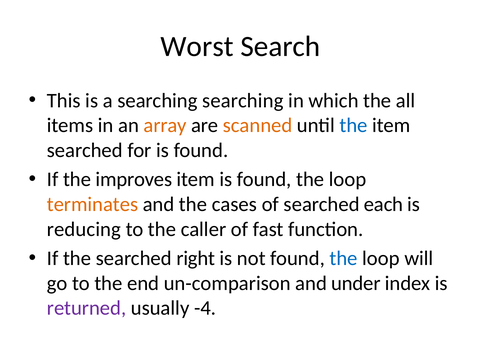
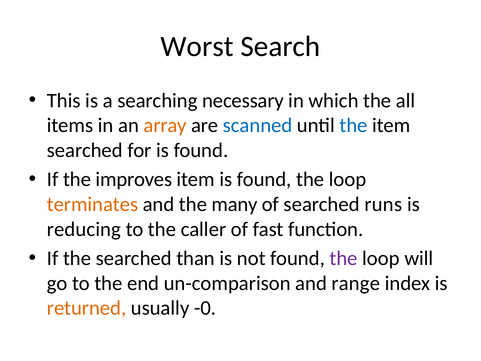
searching searching: searching -> necessary
scanned colour: orange -> blue
cases: cases -> many
each: each -> runs
right: right -> than
the at (344, 258) colour: blue -> purple
under: under -> range
returned colour: purple -> orange
-4: -4 -> -0
